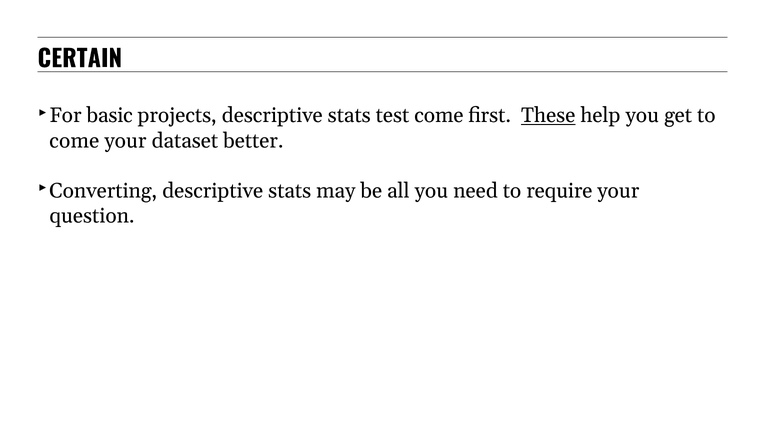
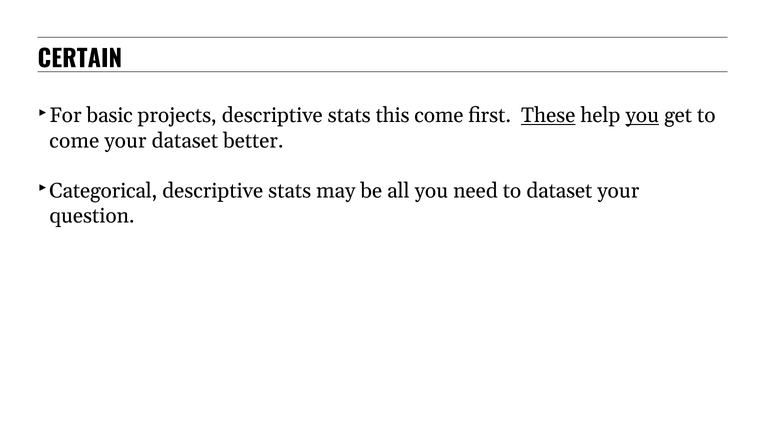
test: test -> this
you at (642, 116) underline: none -> present
Converting: Converting -> Categorical
to require: require -> dataset
